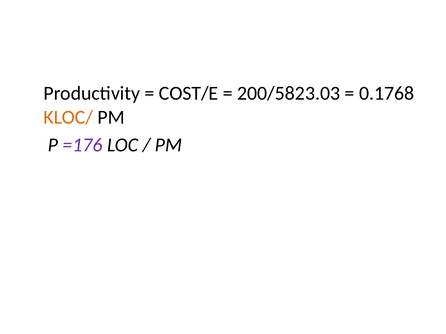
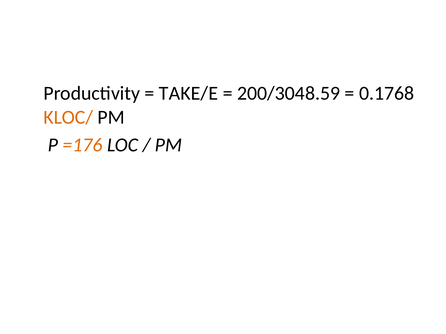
COST/E: COST/E -> TAKE/E
200/5823.03: 200/5823.03 -> 200/3048.59
=176 colour: purple -> orange
